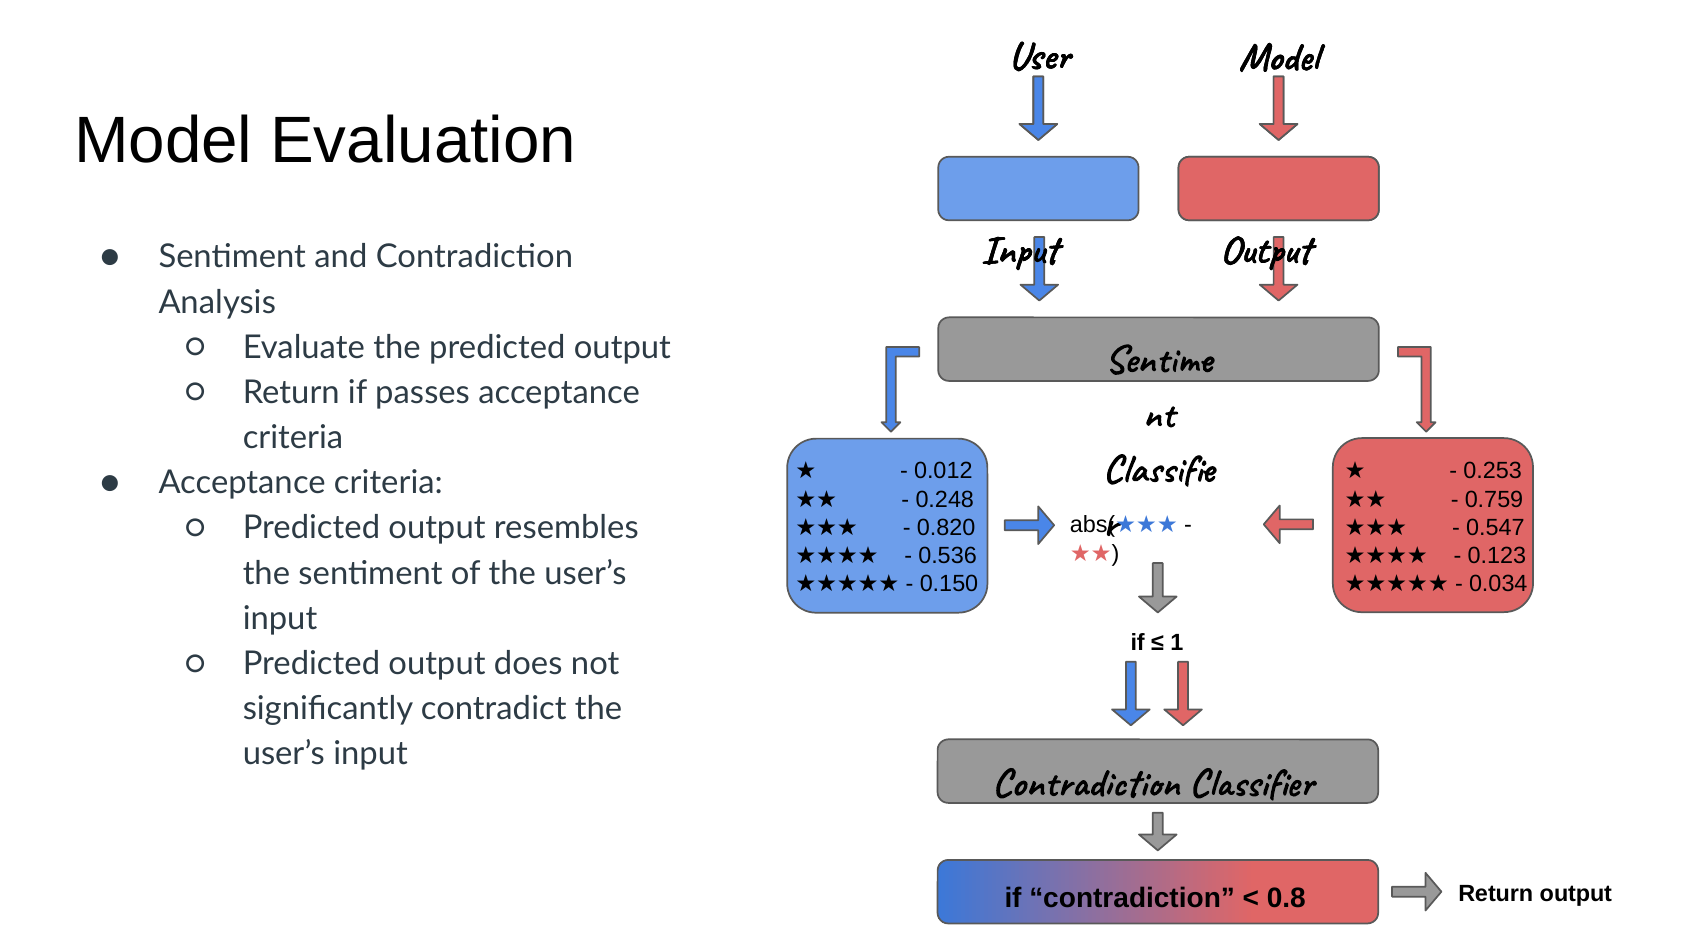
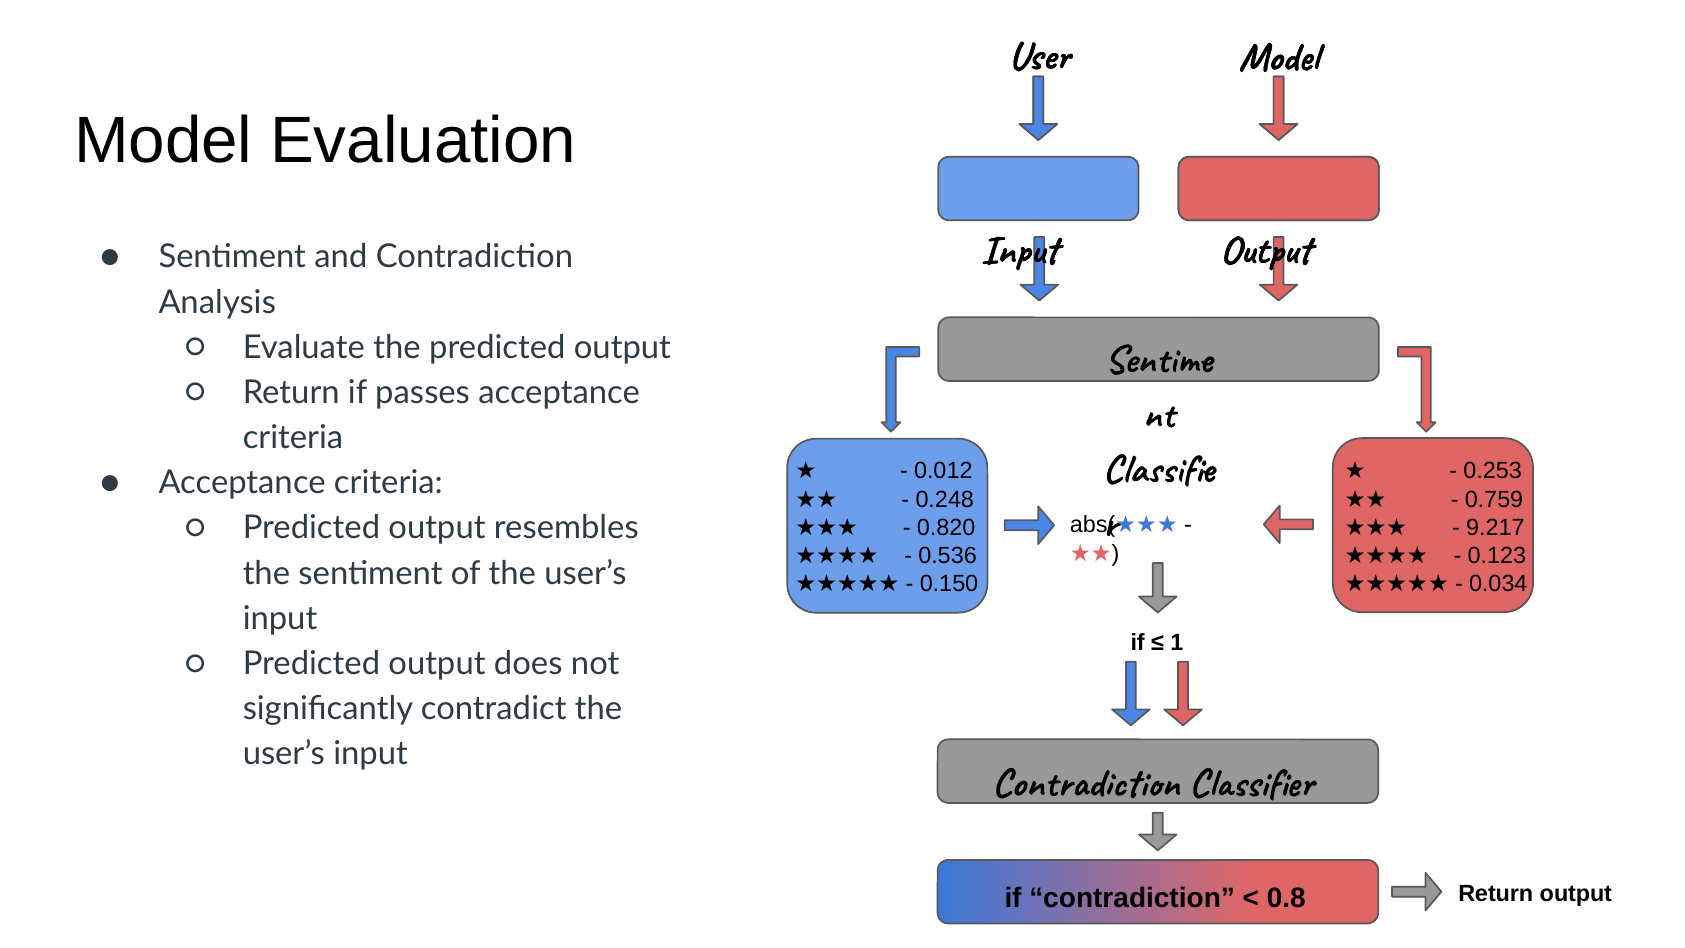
0.547: 0.547 -> 9.217
